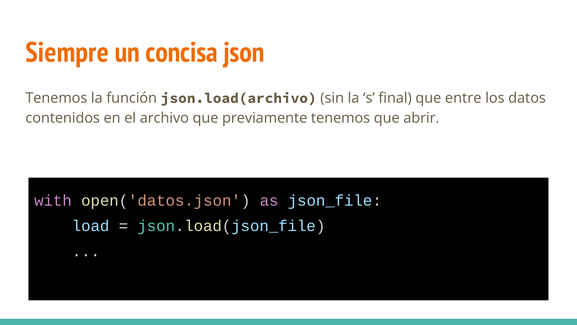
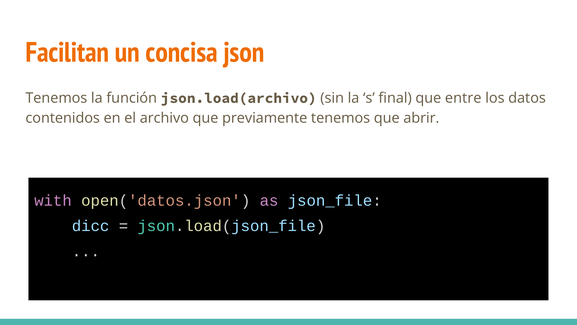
Siempre: Siempre -> Facilitan
load: load -> dicc
